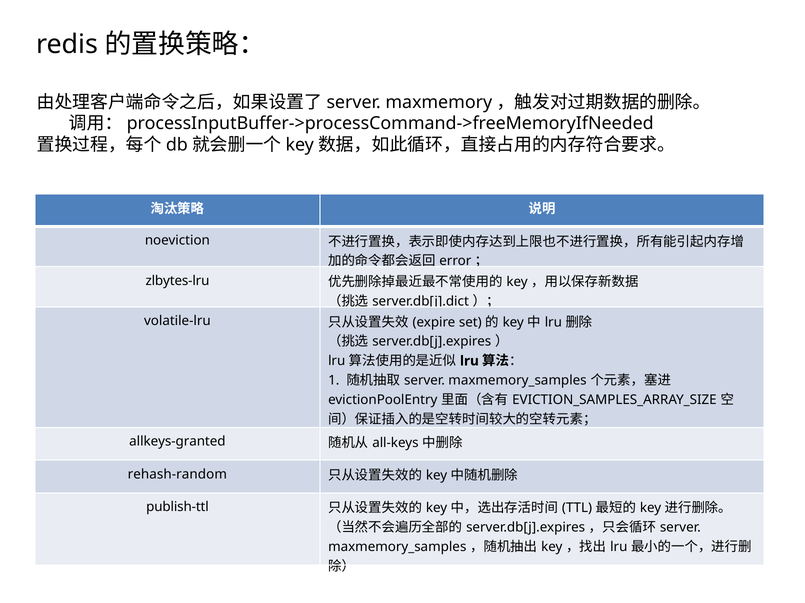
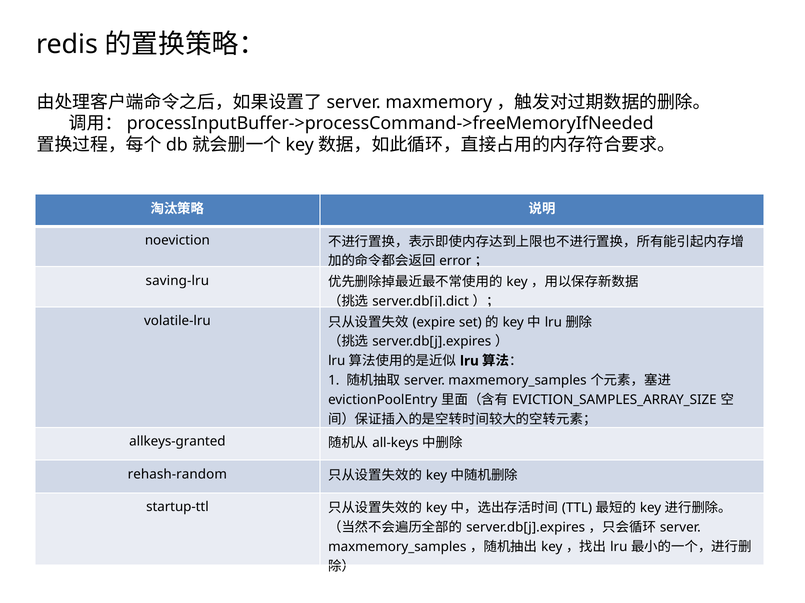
zlbytes-lru: zlbytes-lru -> saving-lru
publish-ttl: publish-ttl -> startup-ttl
